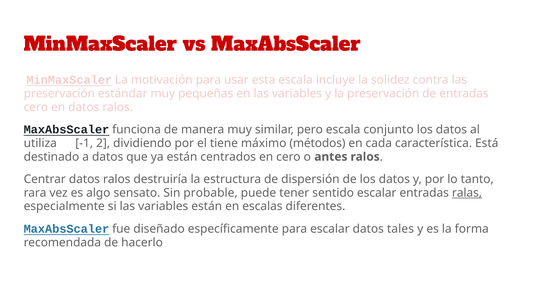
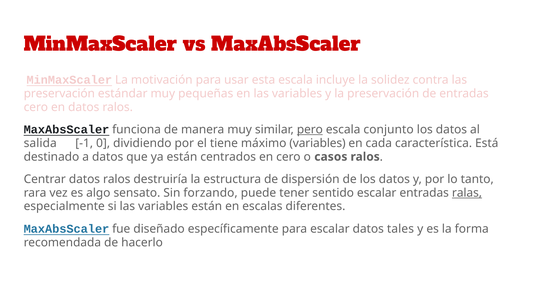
pero underline: none -> present
utiliza: utiliza -> salida
2: 2 -> 0
máximo métodos: métodos -> variables
antes: antes -> casos
probable: probable -> forzando
